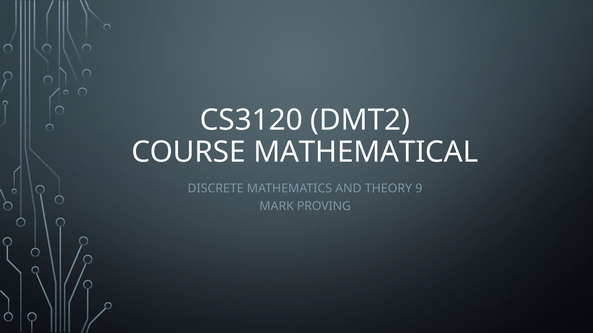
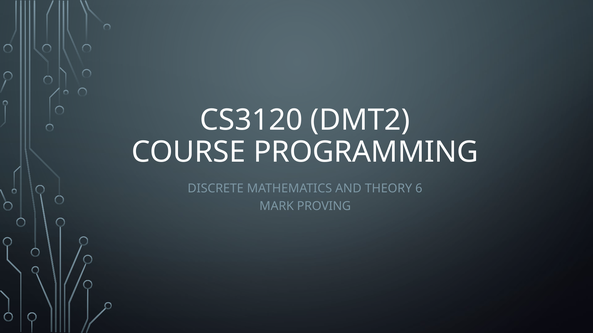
MATHEMATICAL: MATHEMATICAL -> PROGRAMMING
9: 9 -> 6
